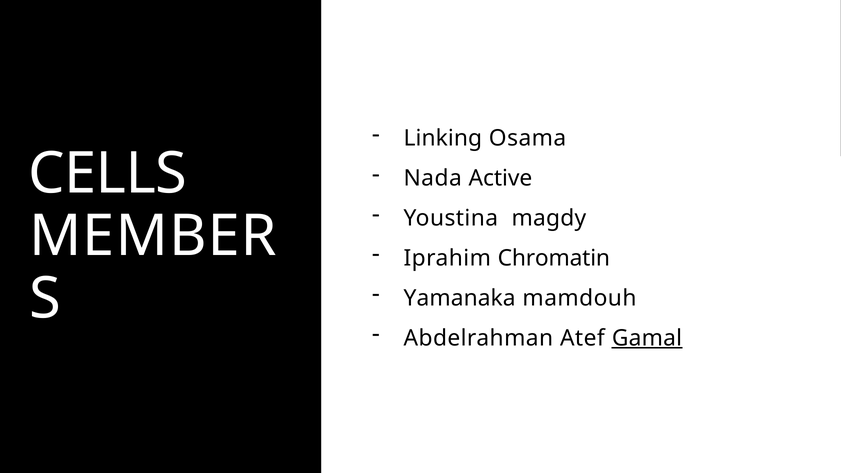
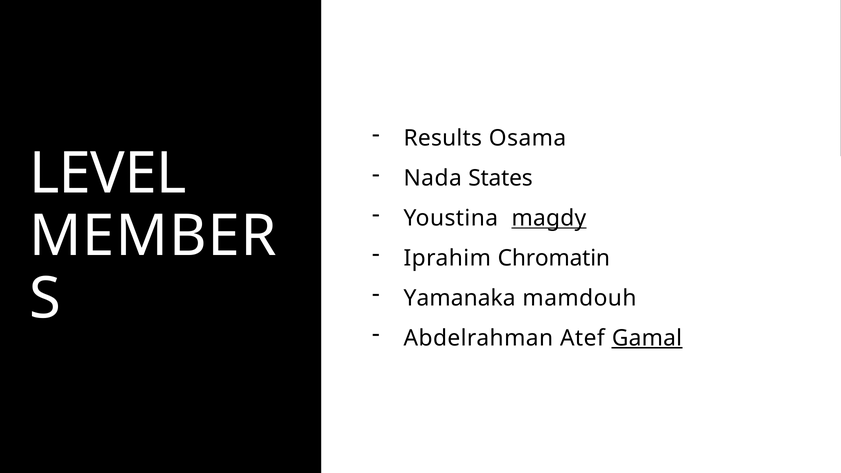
Linking: Linking -> Results
CELLS: CELLS -> LEVEL
Active: Active -> States
magdy underline: none -> present
